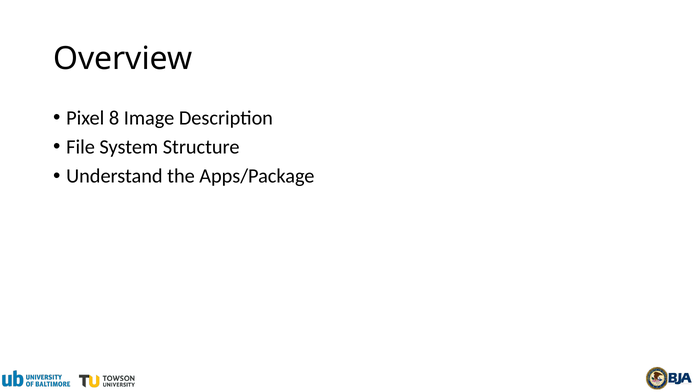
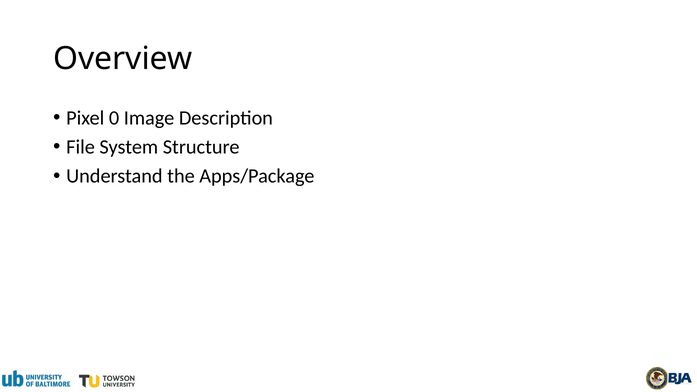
8: 8 -> 0
